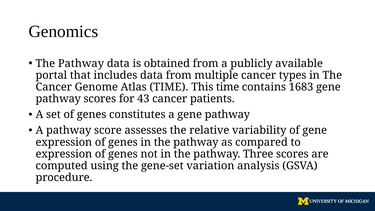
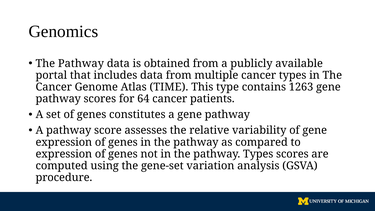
This time: time -> type
1683: 1683 -> 1263
43: 43 -> 64
pathway Three: Three -> Types
